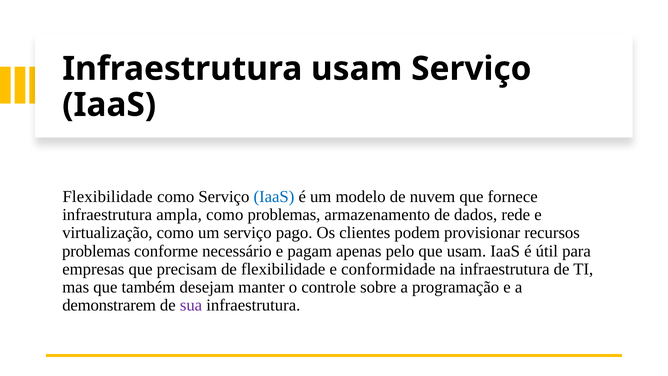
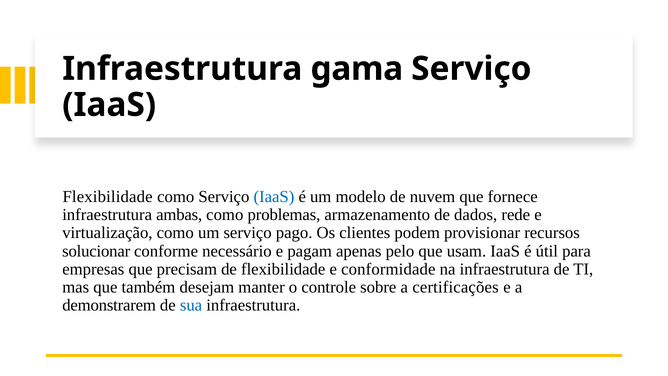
Infraestrutura usam: usam -> gama
ampla: ampla -> ambas
problemas at (96, 251): problemas -> solucionar
programação: programação -> certificações
sua colour: purple -> blue
